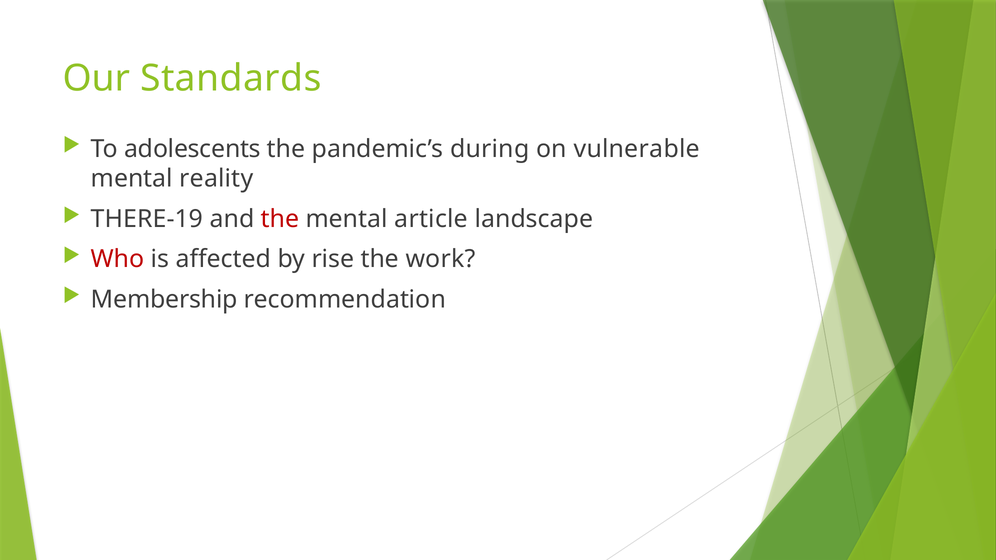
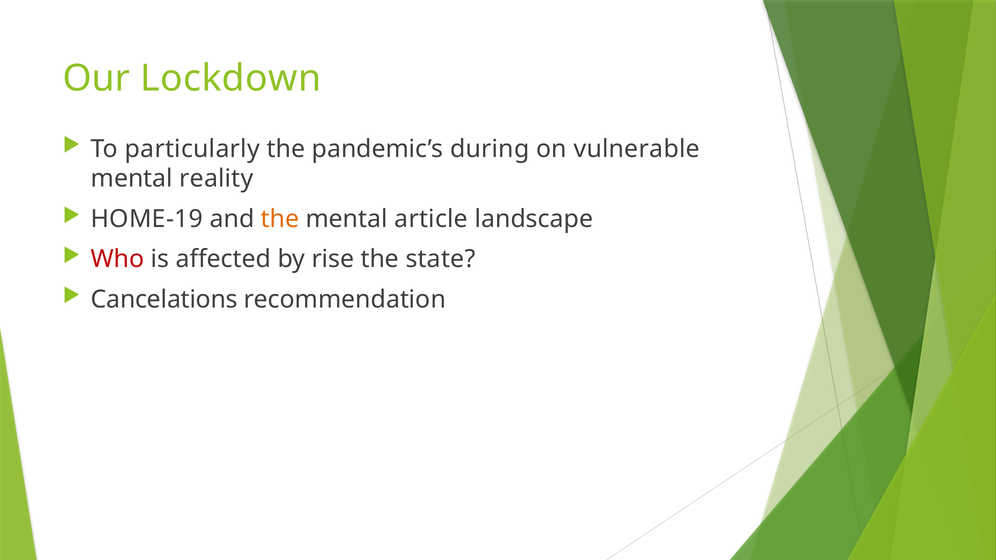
Standards: Standards -> Lockdown
adolescents: adolescents -> particularly
THERE-19: THERE-19 -> HOME-19
the at (280, 219) colour: red -> orange
work: work -> state
Membership: Membership -> Cancelations
